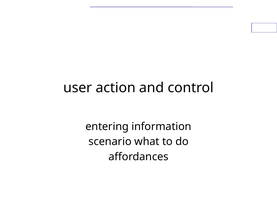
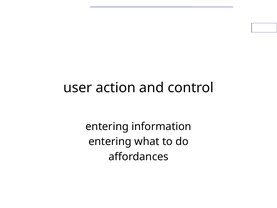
scenario at (110, 141): scenario -> entering
